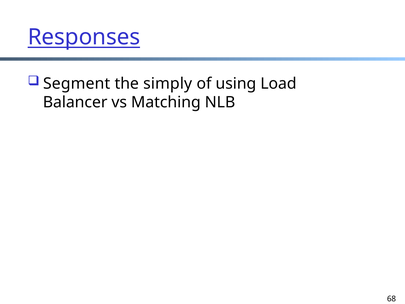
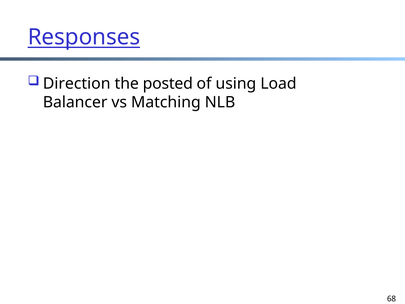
Segment: Segment -> Direction
simply: simply -> posted
